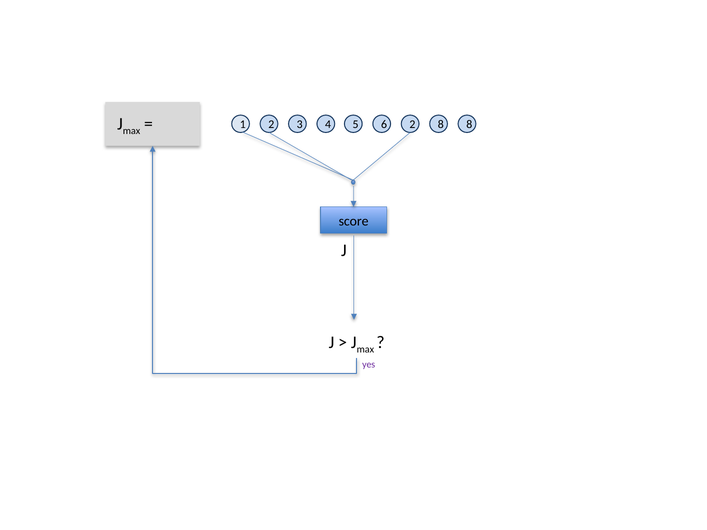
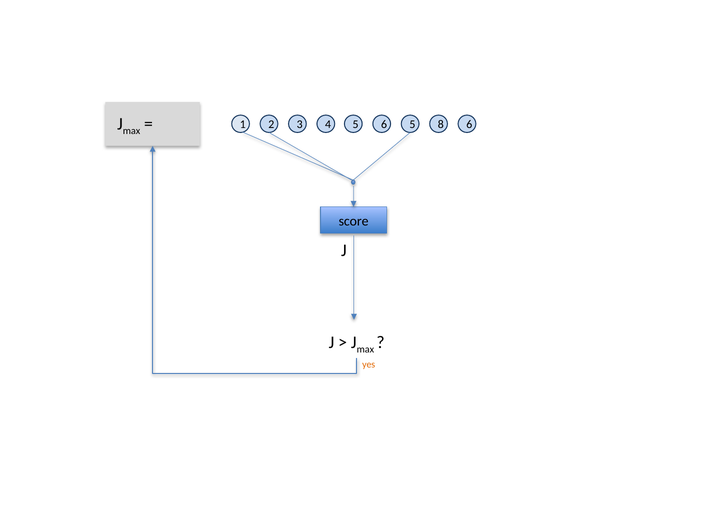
6 2: 2 -> 5
8 8: 8 -> 6
yes colour: purple -> orange
